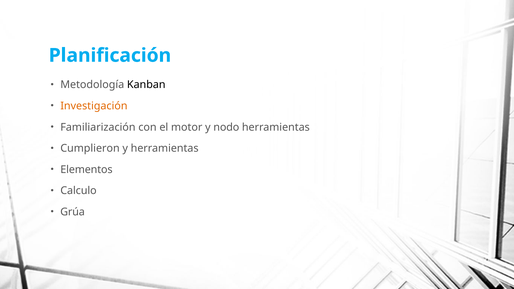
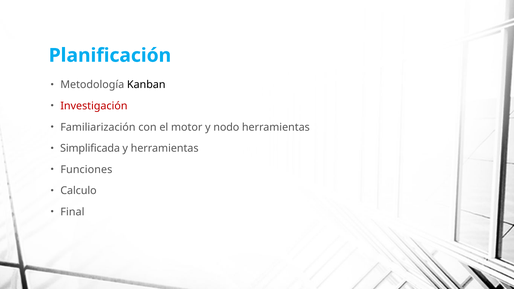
Investigación colour: orange -> red
Cumplieron: Cumplieron -> Simplificada
Elementos: Elementos -> Funciones
Grúa: Grúa -> Final
